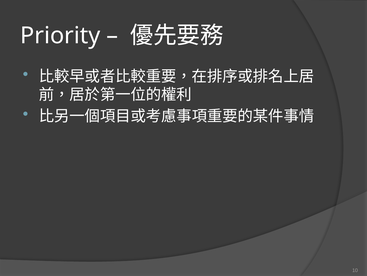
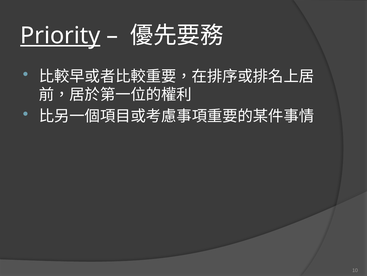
Priority underline: none -> present
